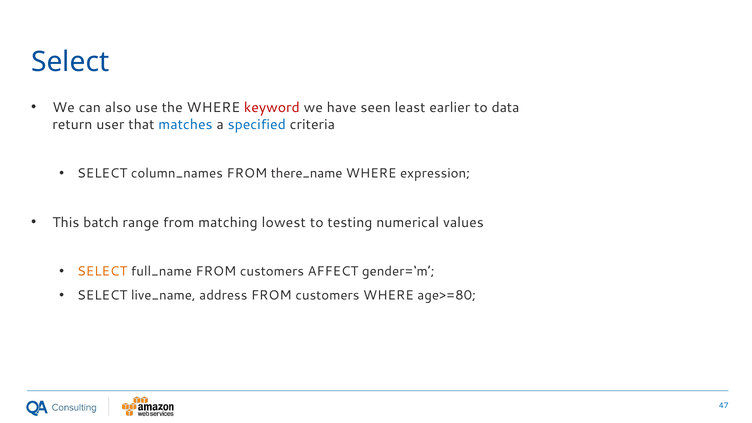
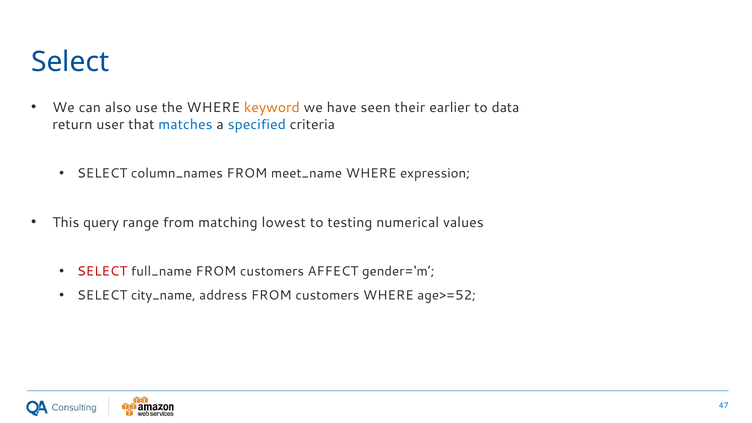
keyword colour: red -> orange
least: least -> their
there_name: there_name -> meet_name
batch: batch -> query
SELECT at (102, 272) colour: orange -> red
live_name: live_name -> city_name
age>=80: age>=80 -> age>=52
